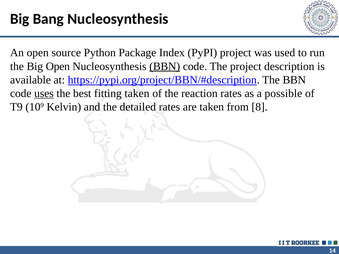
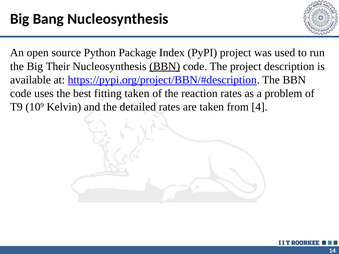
Big Open: Open -> Their
uses underline: present -> none
possible: possible -> problem
8: 8 -> 4
